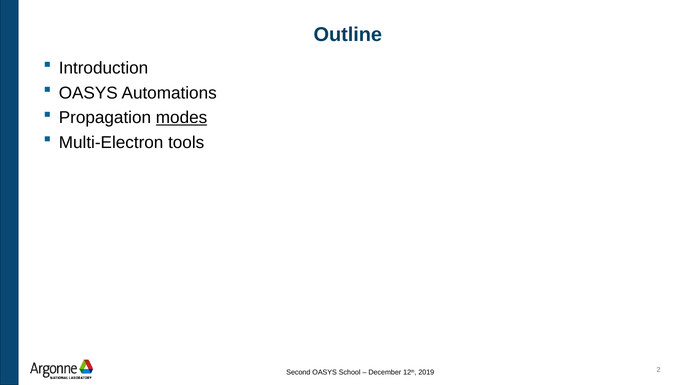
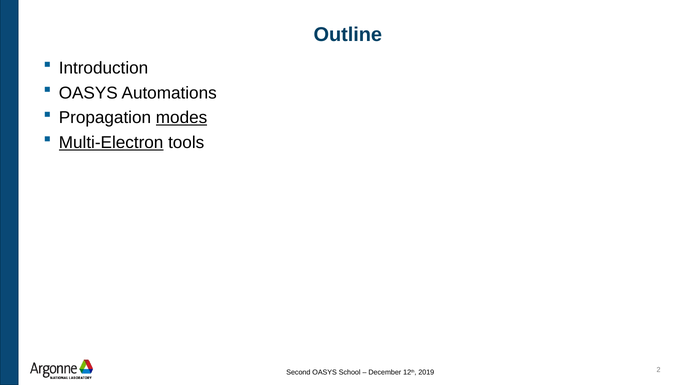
Multi-Electron underline: none -> present
